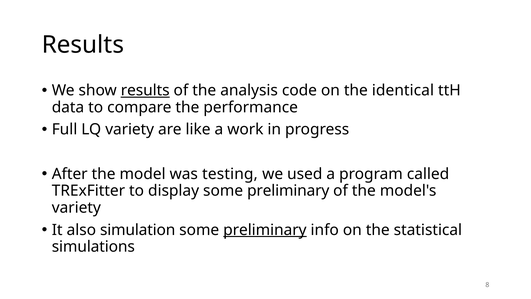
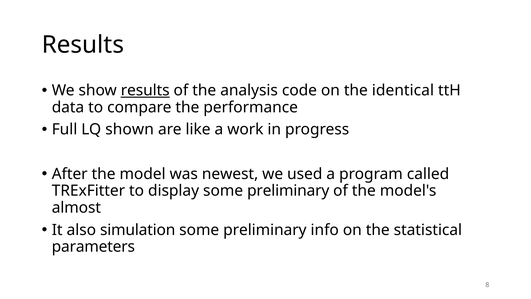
LQ variety: variety -> shown
testing: testing -> newest
variety at (76, 207): variety -> almost
preliminary at (265, 230) underline: present -> none
simulations: simulations -> parameters
